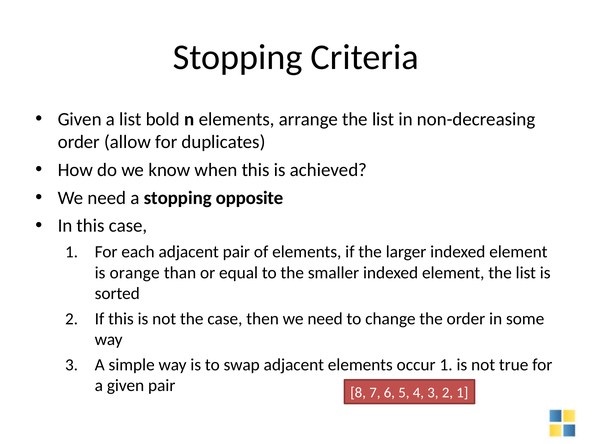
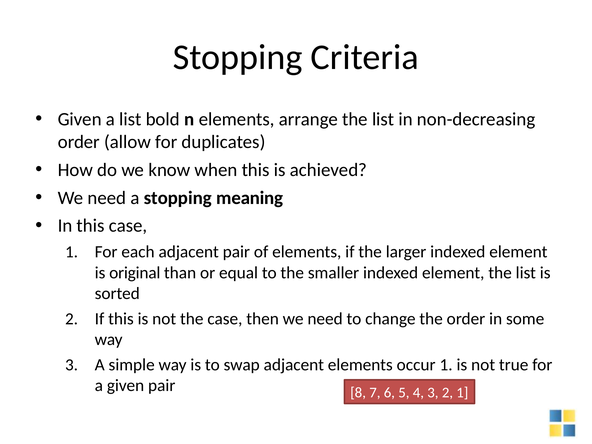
opposite: opposite -> meaning
orange: orange -> original
